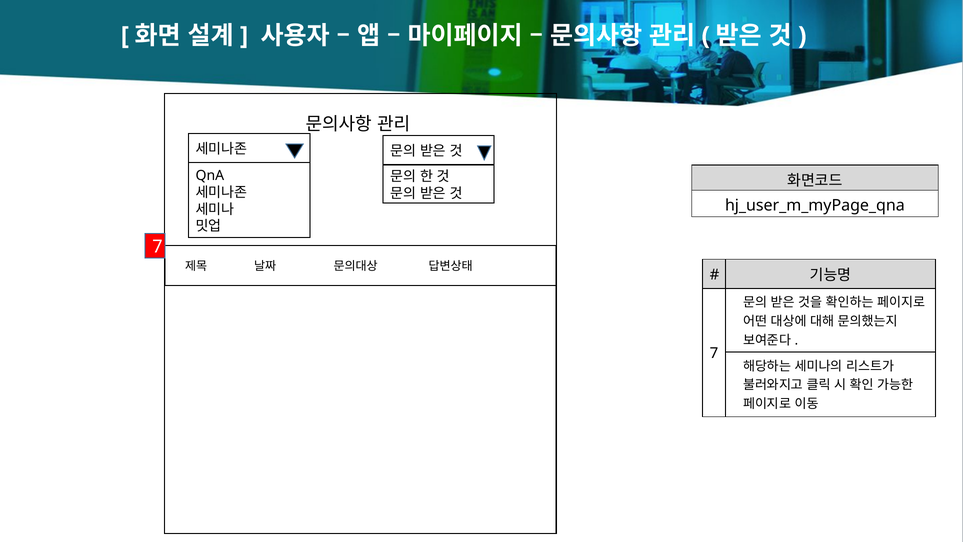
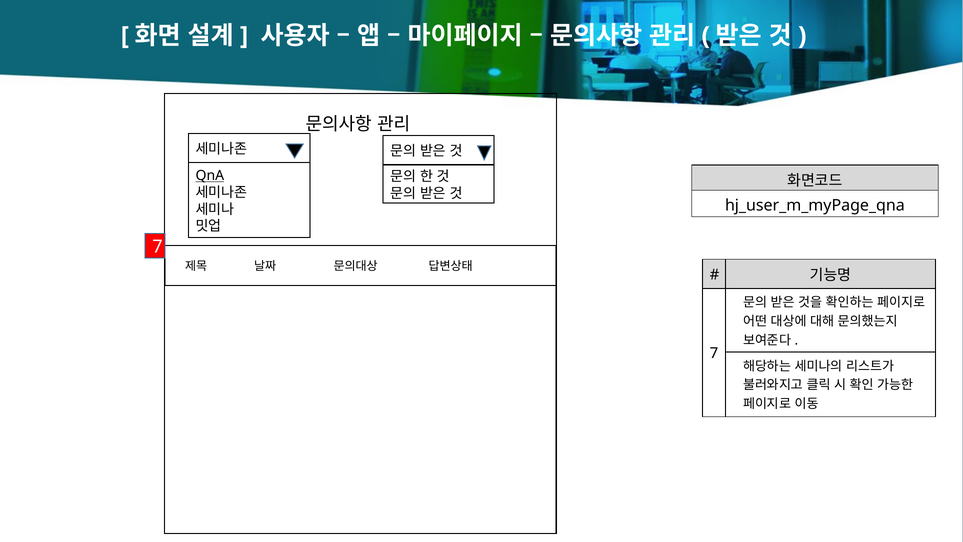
QnA underline: none -> present
